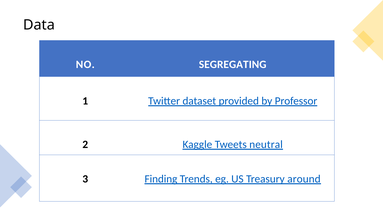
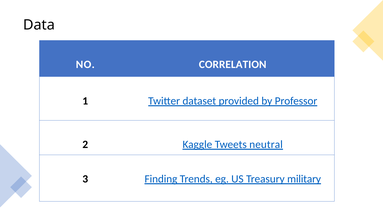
SEGREGATING: SEGREGATING -> CORRELATION
around: around -> military
